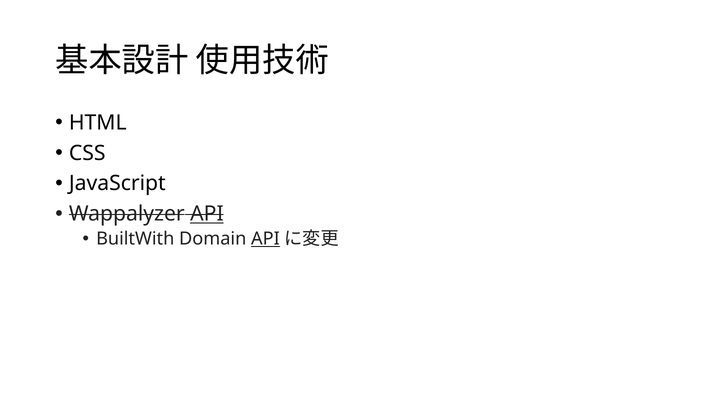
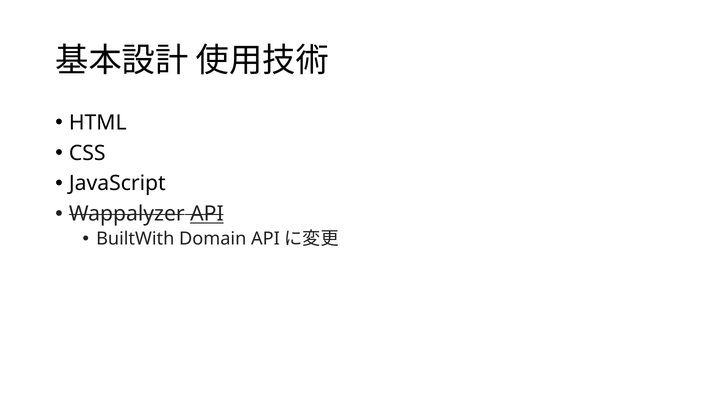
API at (265, 239) underline: present -> none
